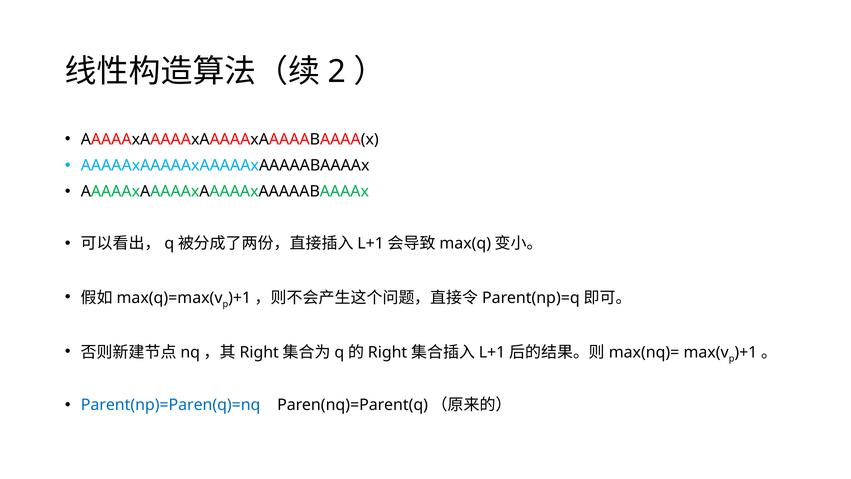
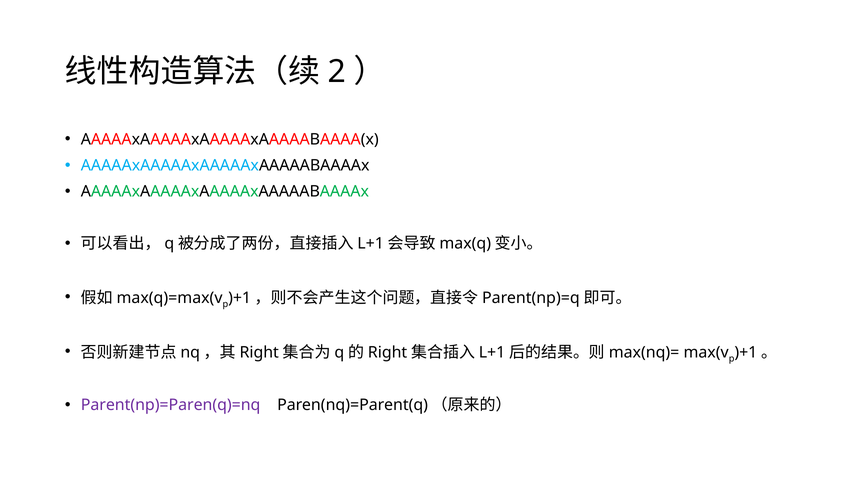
Parent(np)=Paren(q)=nq colour: blue -> purple
